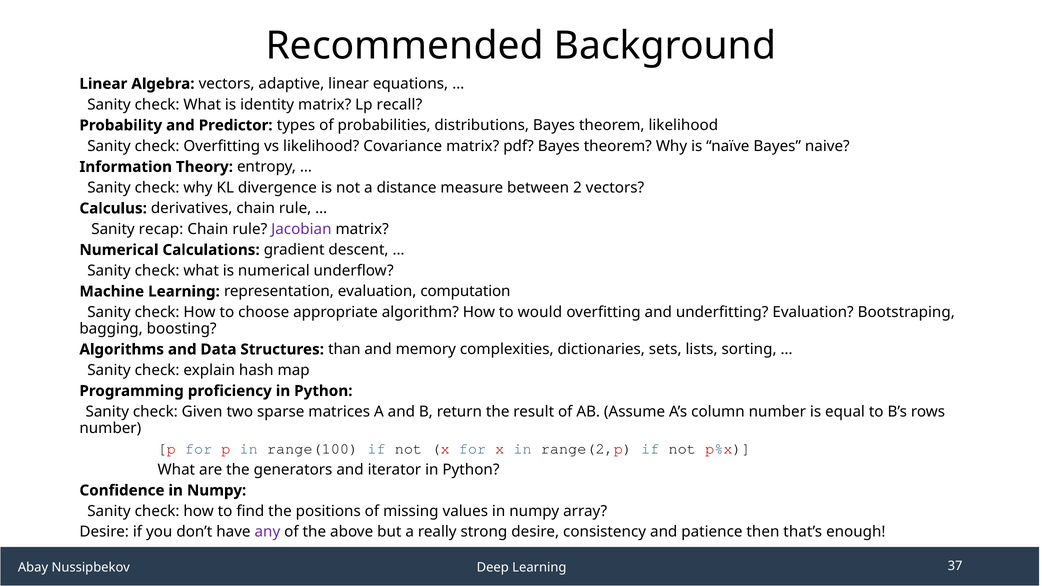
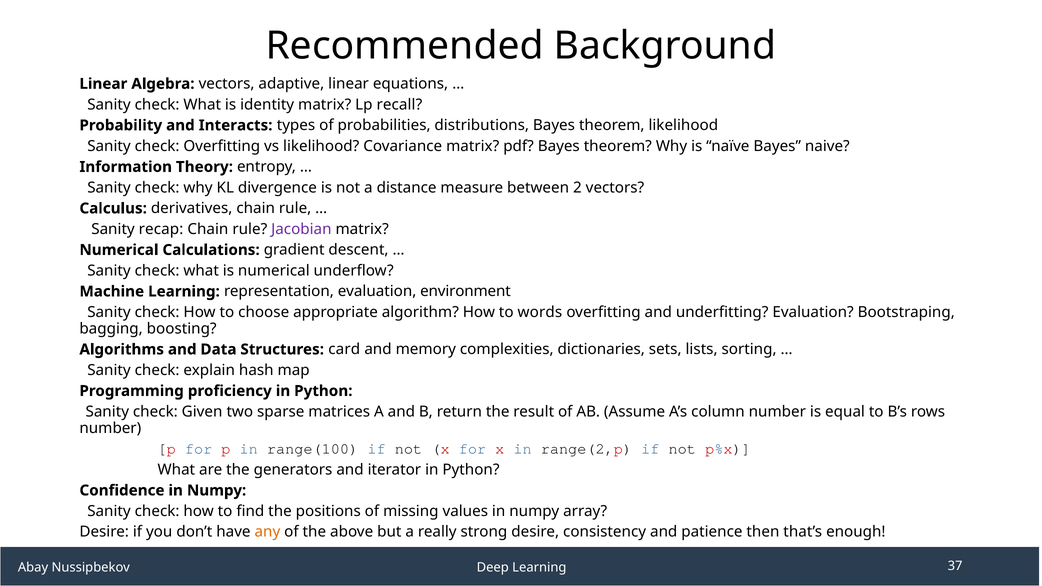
Predictor: Predictor -> Interacts
computation: computation -> environment
would: would -> words
than: than -> card
any colour: purple -> orange
